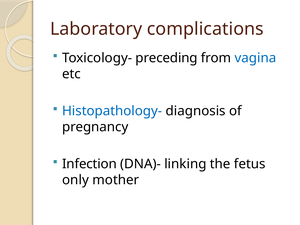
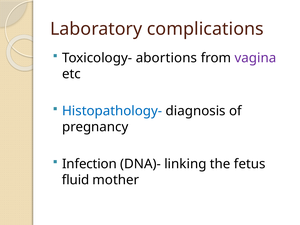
preceding: preceding -> abortions
vagina colour: blue -> purple
only: only -> fluid
